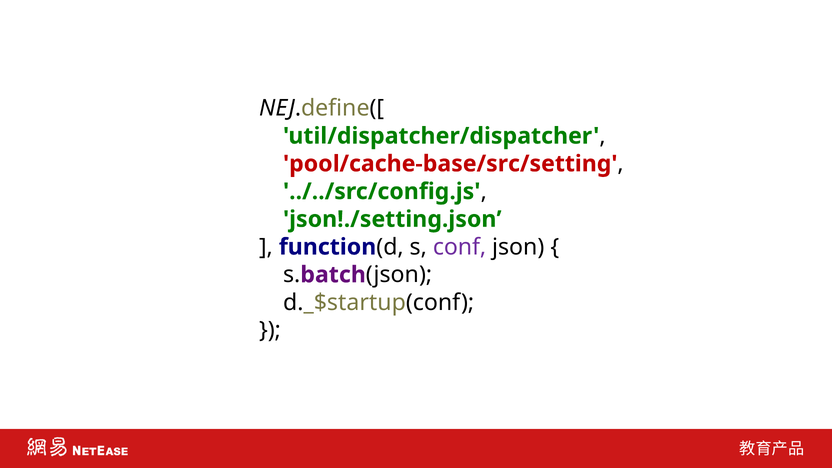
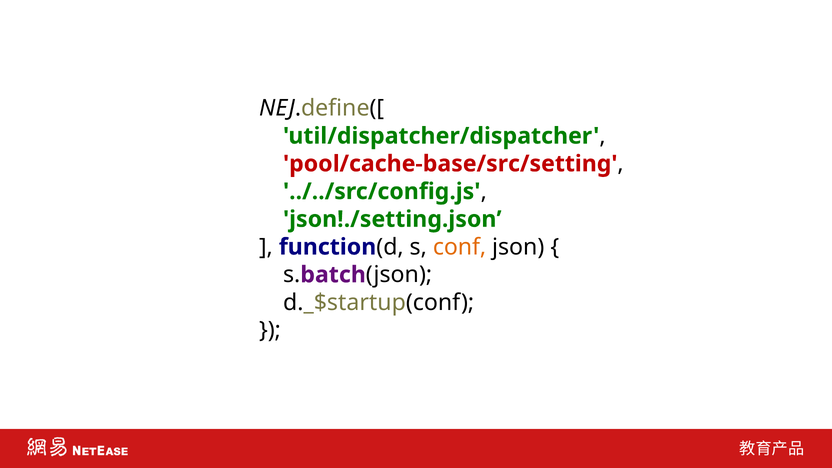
conf colour: purple -> orange
